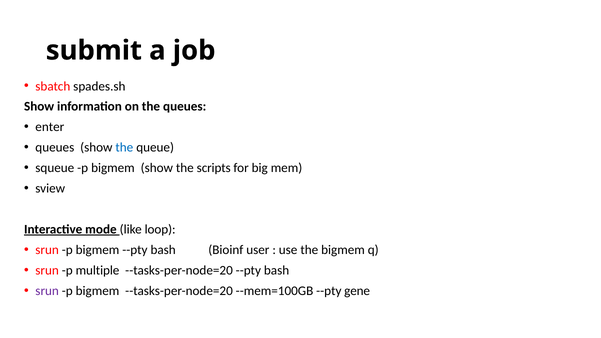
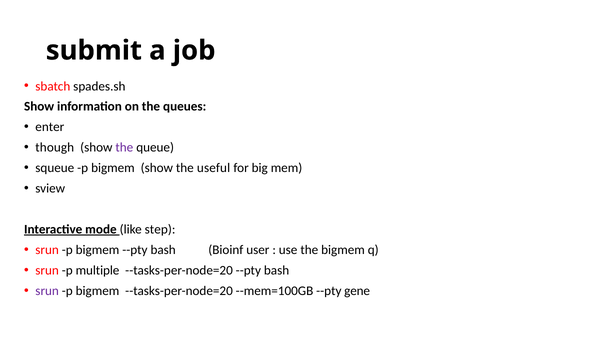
queues at (55, 148): queues -> though
the at (124, 148) colour: blue -> purple
scripts: scripts -> useful
loop: loop -> step
